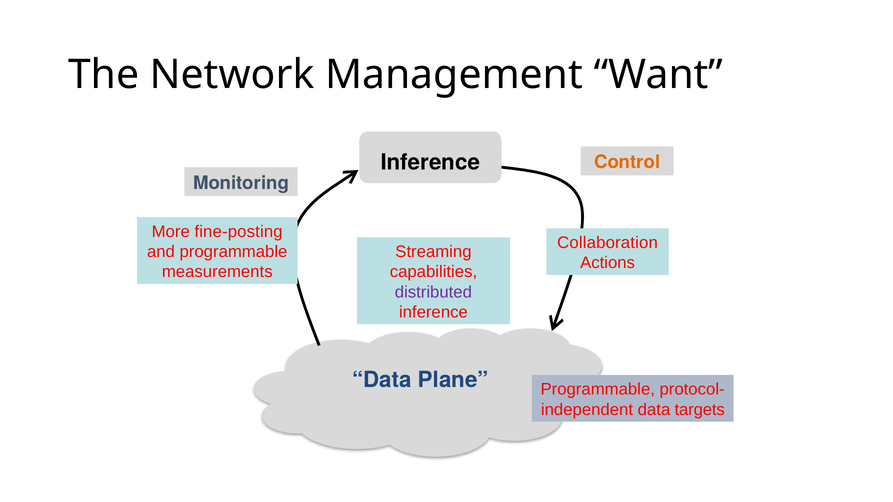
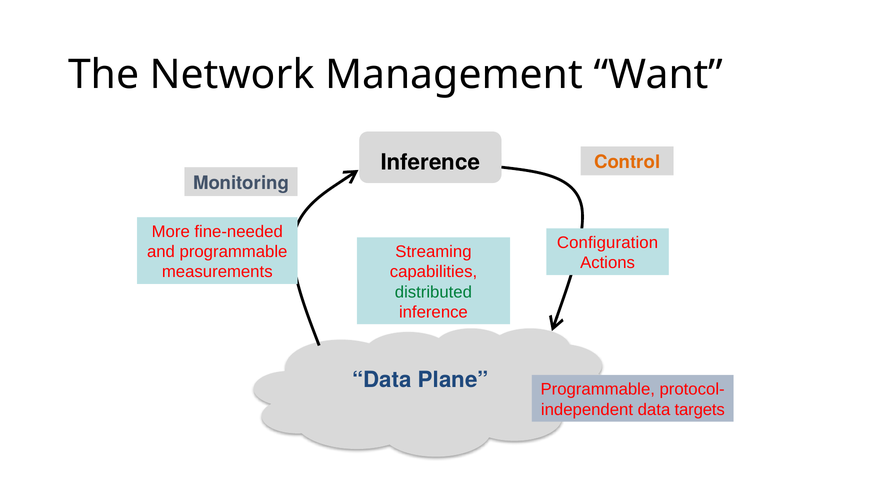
fine-posting: fine-posting -> fine-needed
Collaboration: Collaboration -> Configuration
distributed colour: purple -> green
